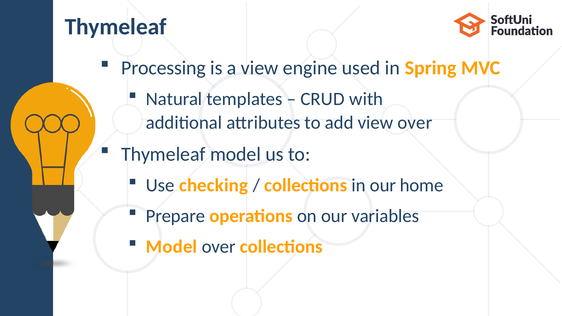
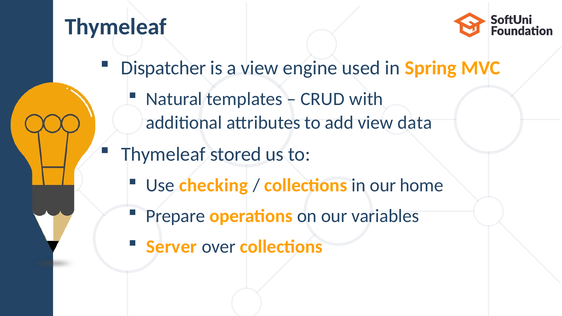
Processing: Processing -> Dispatcher
view over: over -> data
Thymeleaf model: model -> stored
Model at (172, 247): Model -> Server
